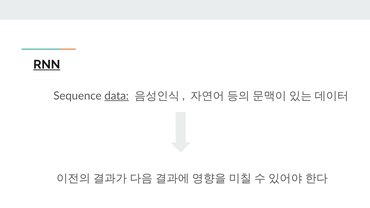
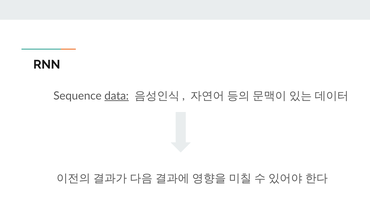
RNN underline: present -> none
